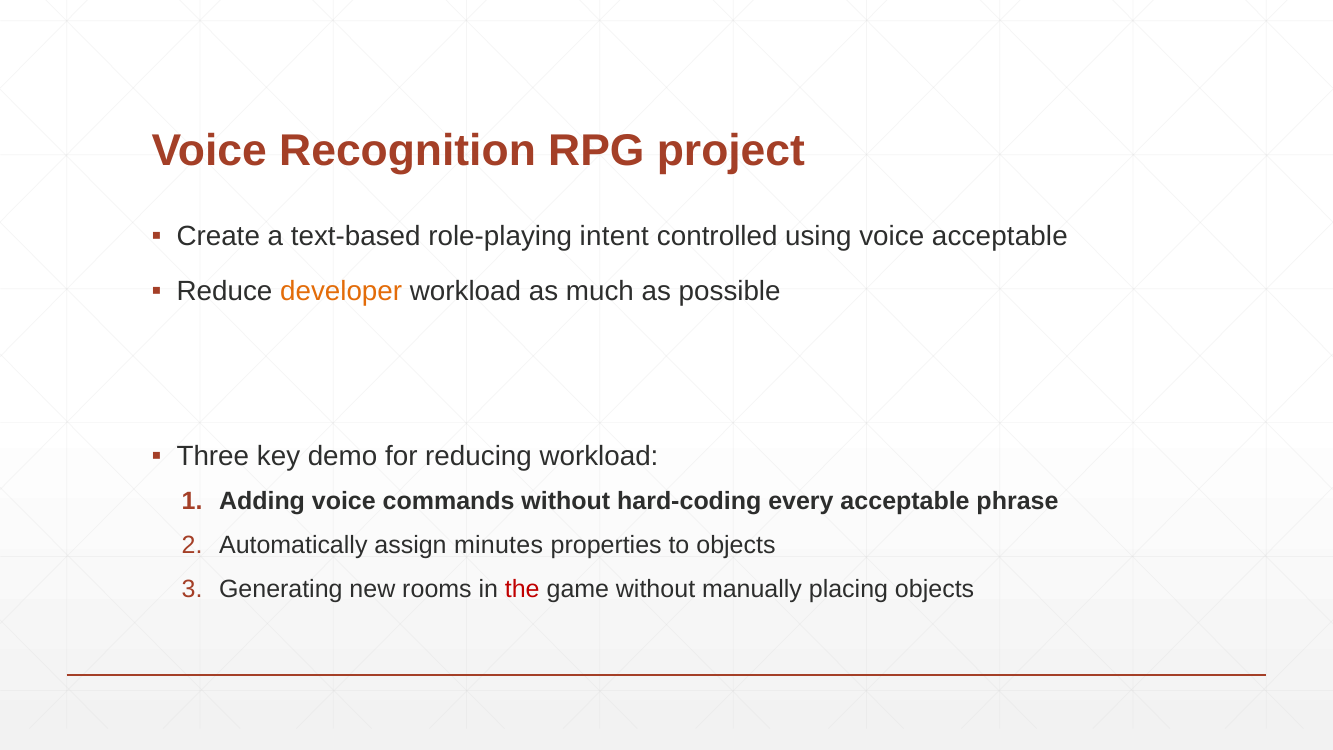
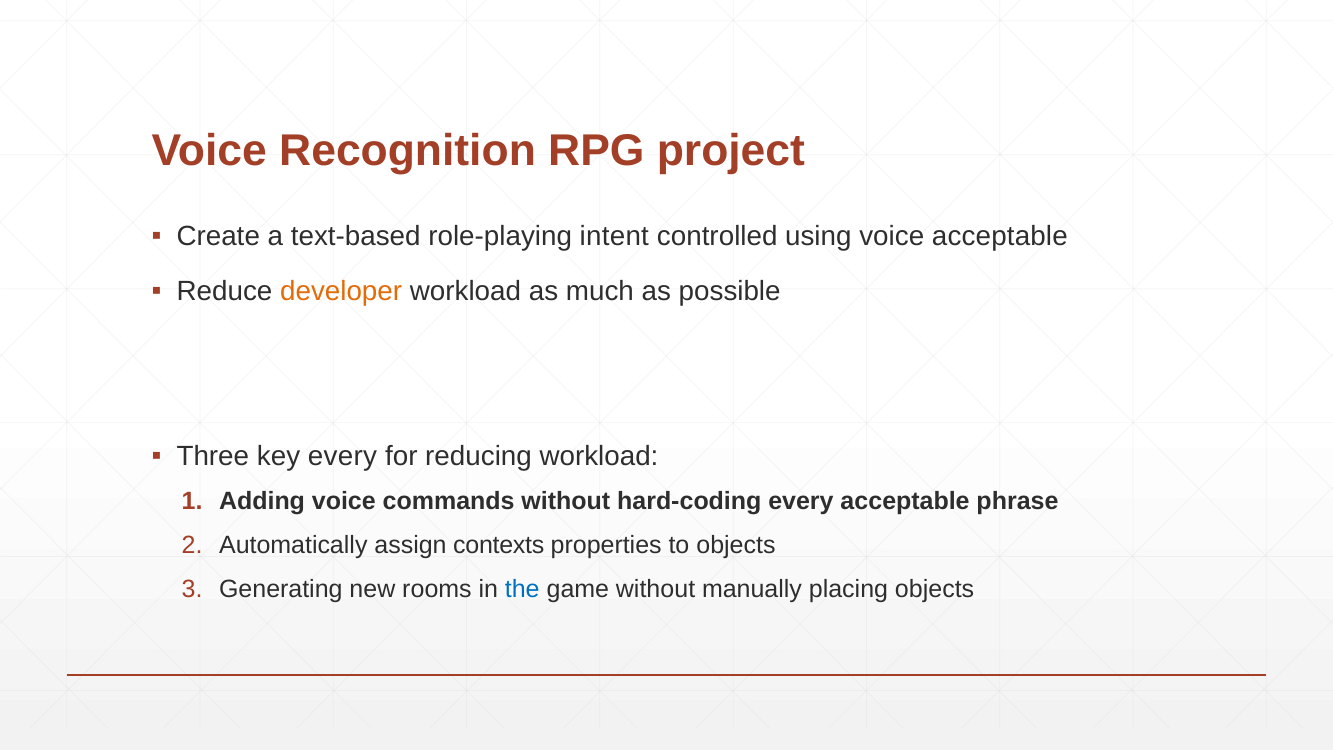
key demo: demo -> every
minutes: minutes -> contexts
the colour: red -> blue
